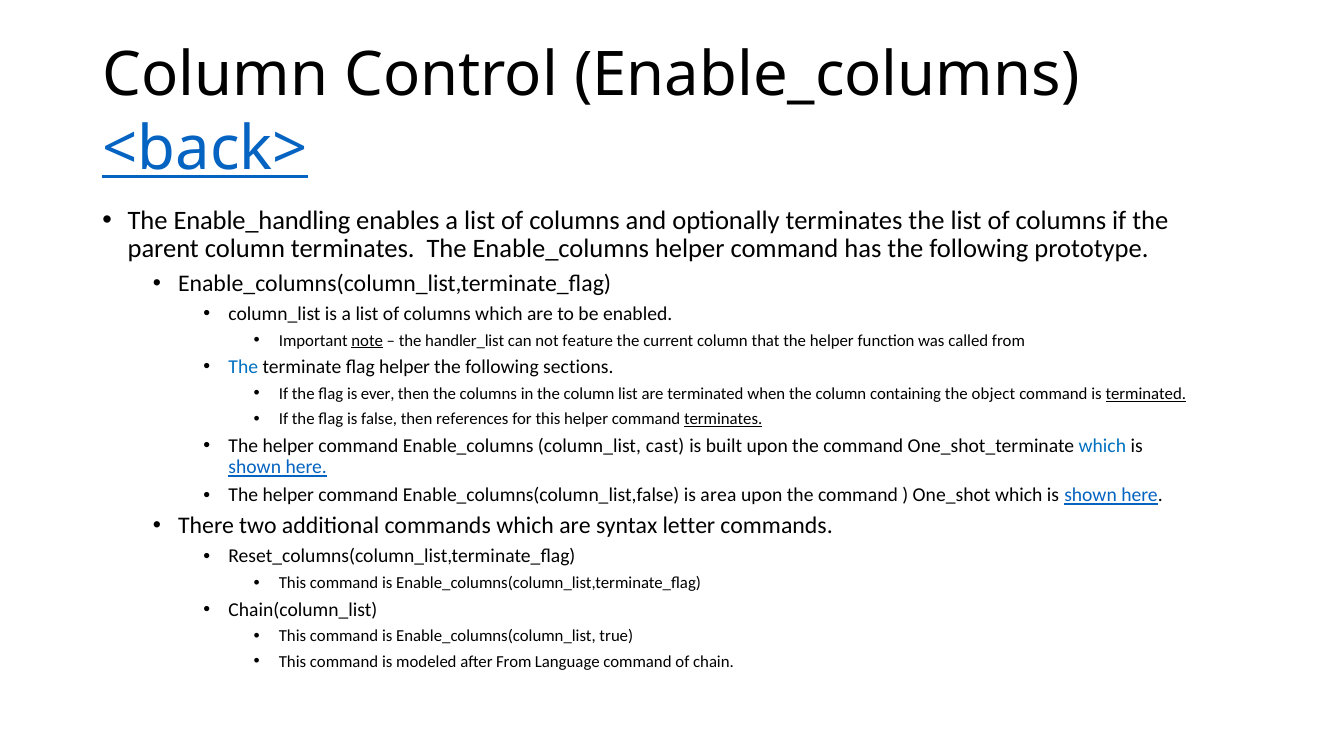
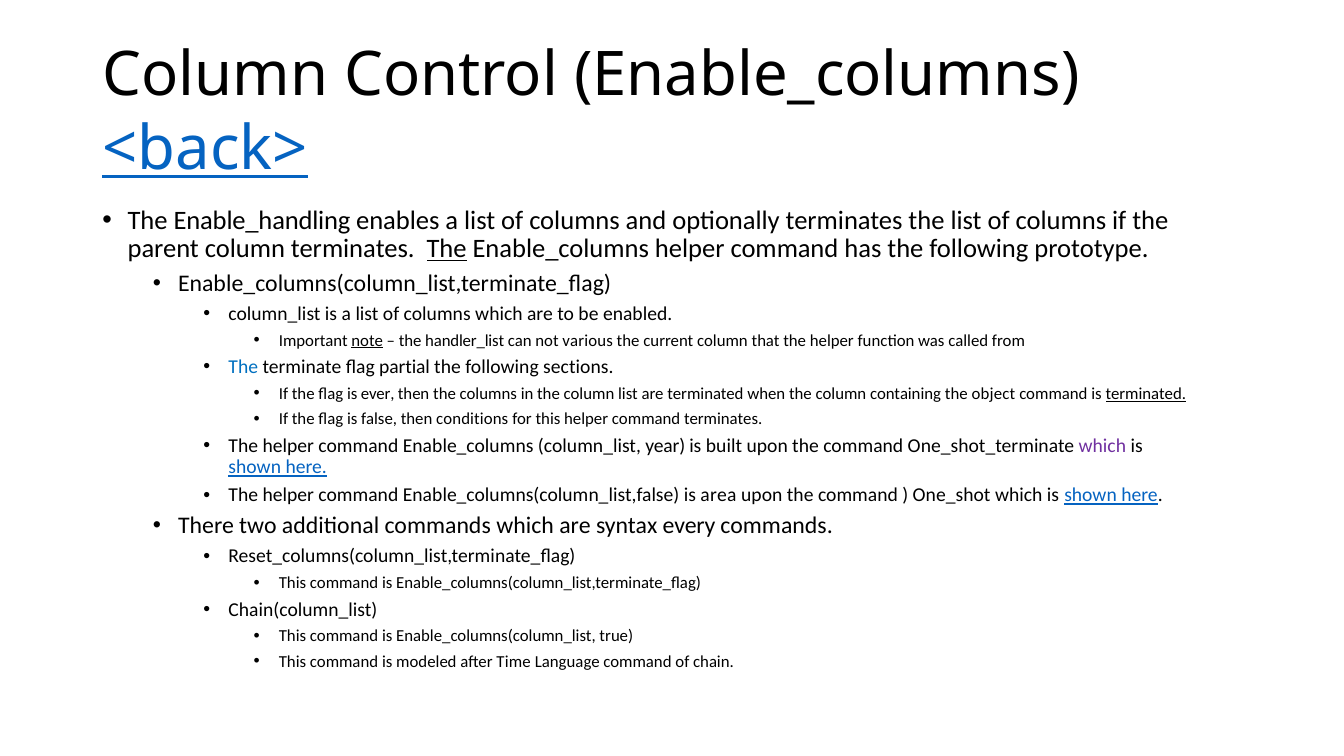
The at (447, 249) underline: none -> present
feature: feature -> various
flag helper: helper -> partial
references: references -> conditions
terminates at (723, 419) underline: present -> none
cast: cast -> year
which at (1102, 446) colour: blue -> purple
letter: letter -> every
after From: From -> Time
